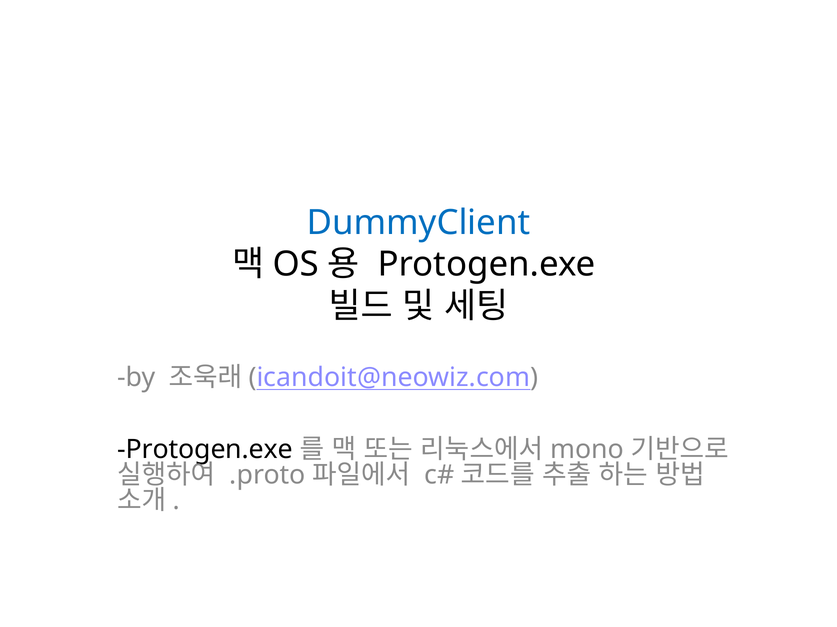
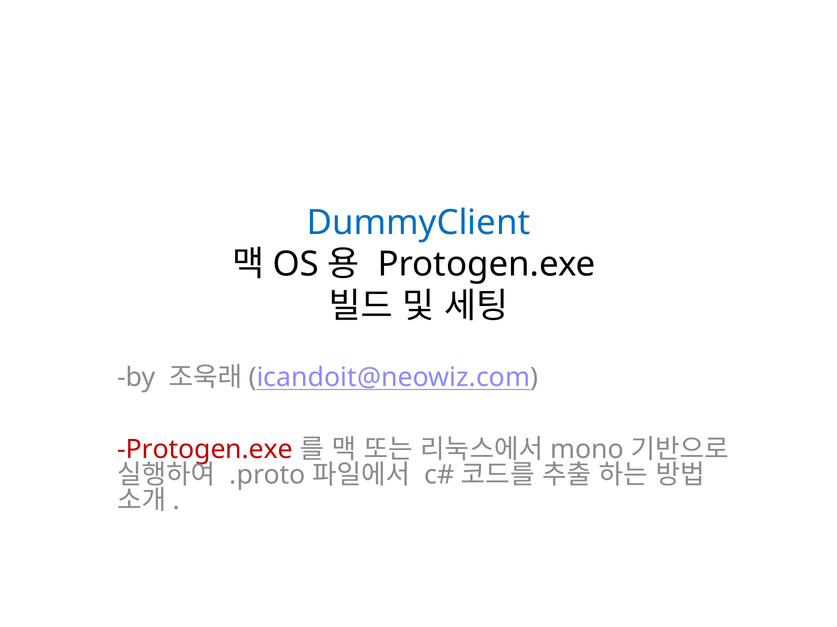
Protogen.exe at (205, 450) colour: black -> red
